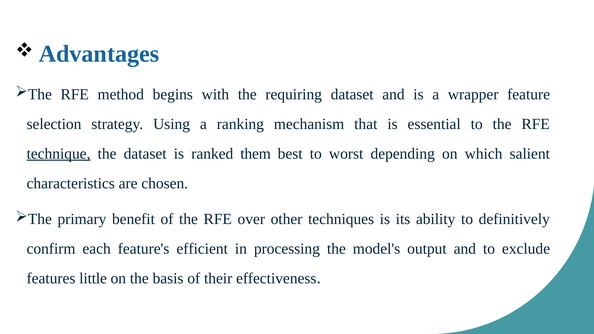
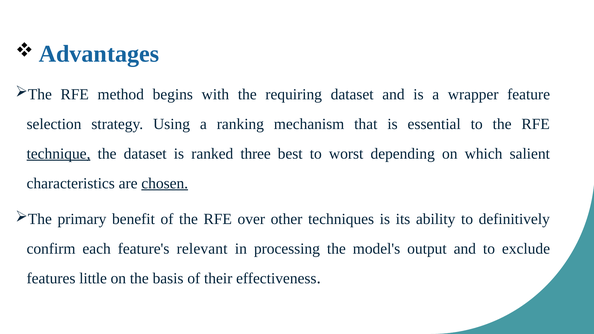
them: them -> three
chosen underline: none -> present
efficient: efficient -> relevant
